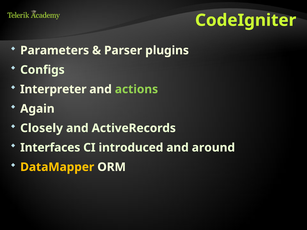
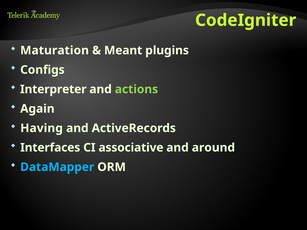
Parameters: Parameters -> Maturation
Parser: Parser -> Meant
Closely: Closely -> Having
introduced: introduced -> associative
DataMapper colour: yellow -> light blue
